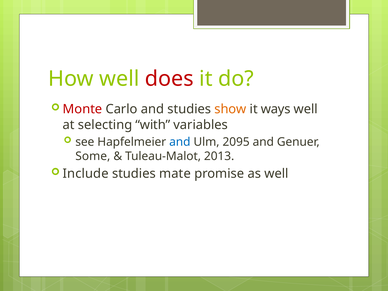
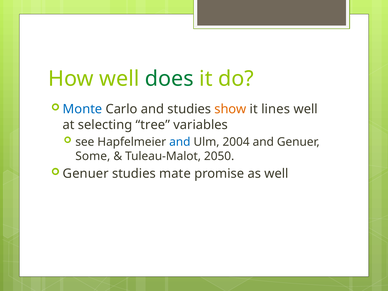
does colour: red -> green
Monte colour: red -> blue
ways: ways -> lines
with: with -> tree
2095: 2095 -> 2004
2013: 2013 -> 2050
Include at (86, 174): Include -> Genuer
